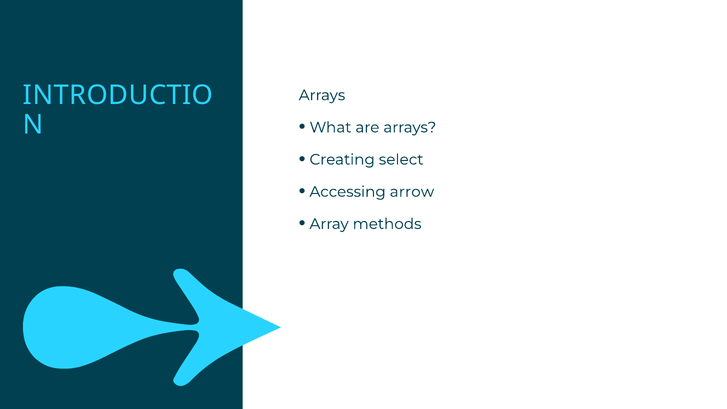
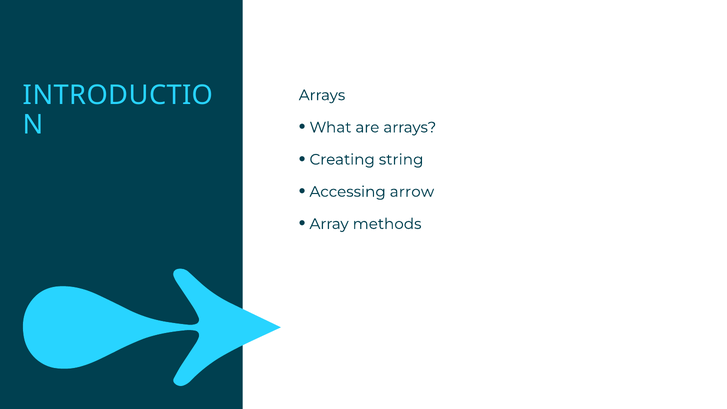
select: select -> string
